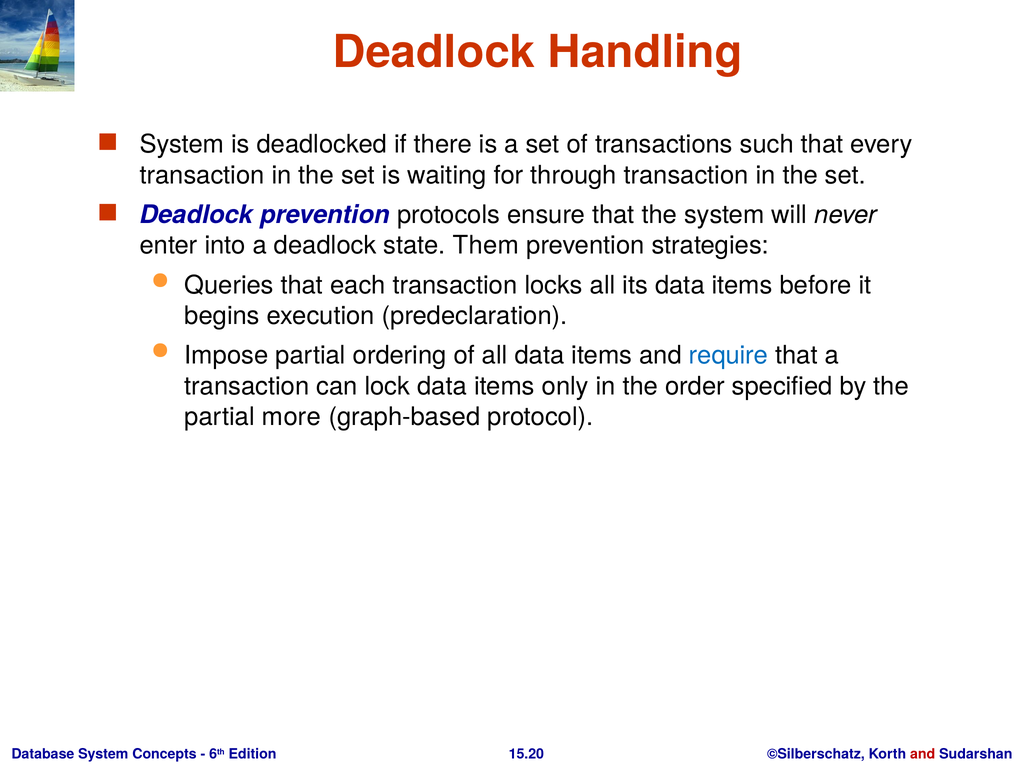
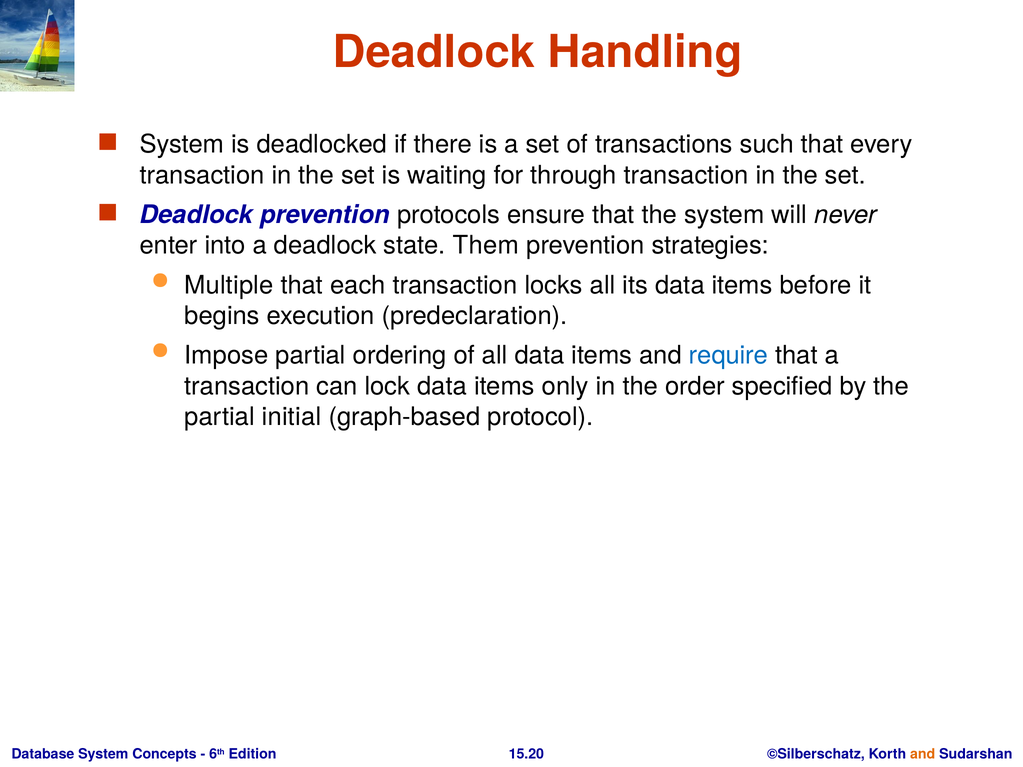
Queries: Queries -> Multiple
more: more -> initial
and at (923, 754) colour: red -> orange
